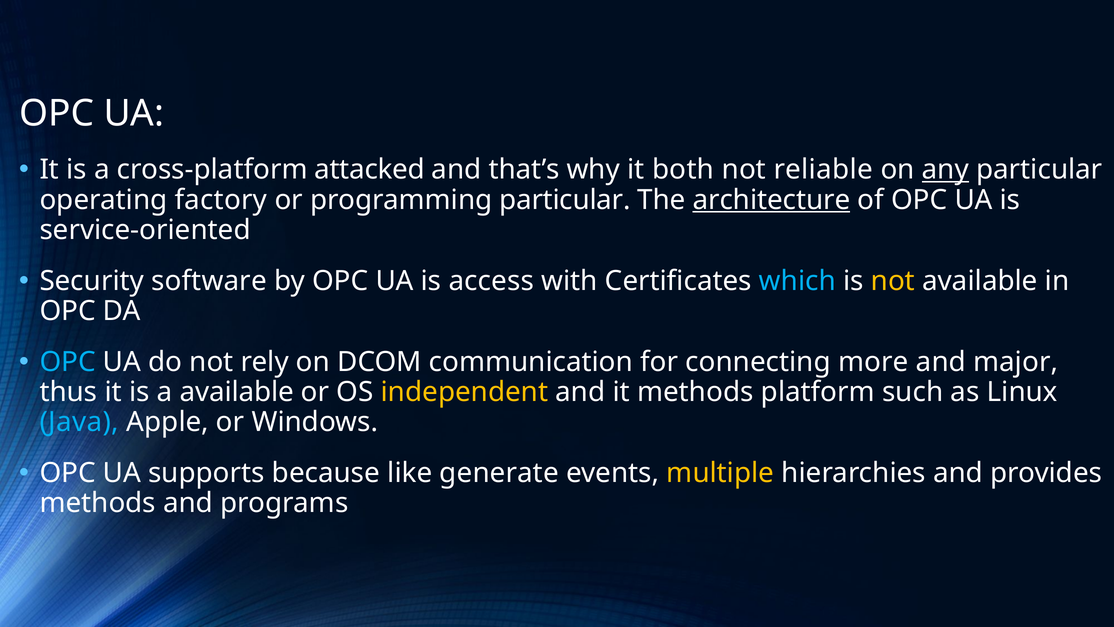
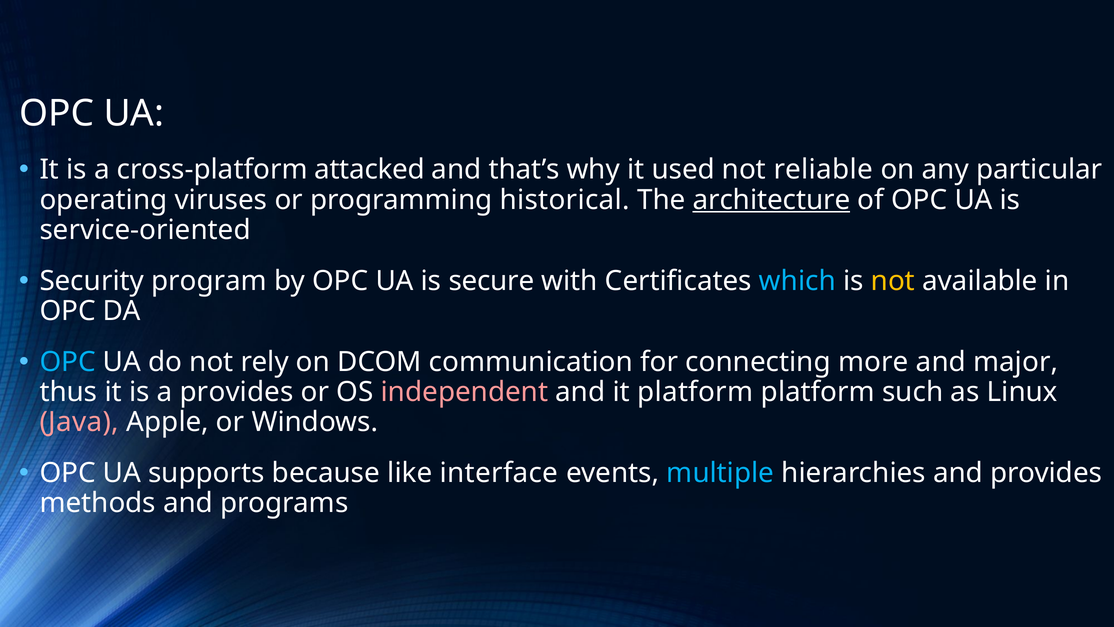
both: both -> used
any underline: present -> none
factory: factory -> viruses
programming particular: particular -> historical
software: software -> program
access: access -> secure
a available: available -> provides
independent colour: yellow -> pink
it methods: methods -> platform
Java colour: light blue -> pink
generate: generate -> interface
multiple colour: yellow -> light blue
